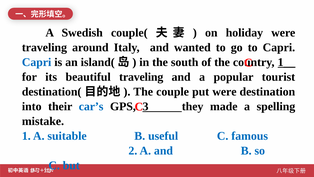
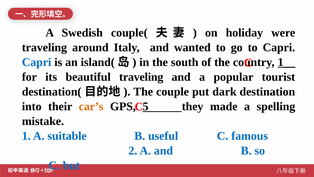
put were: were -> dark
car’s colour: blue -> orange
3: 3 -> 5
